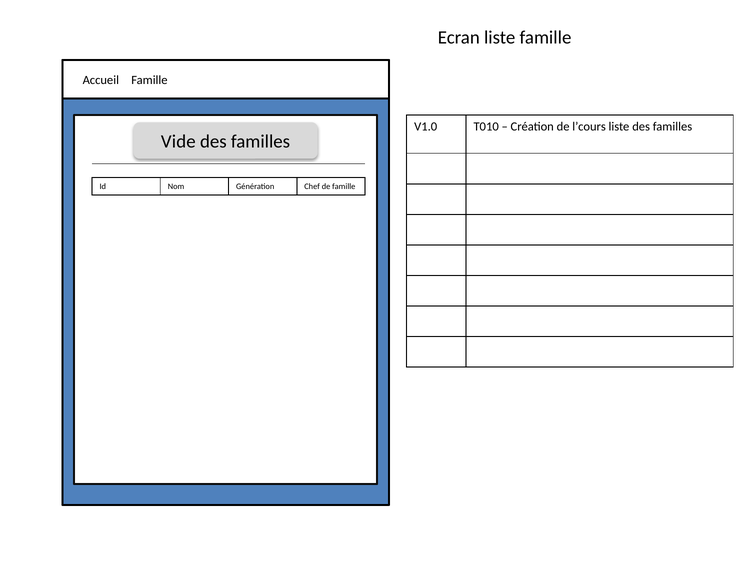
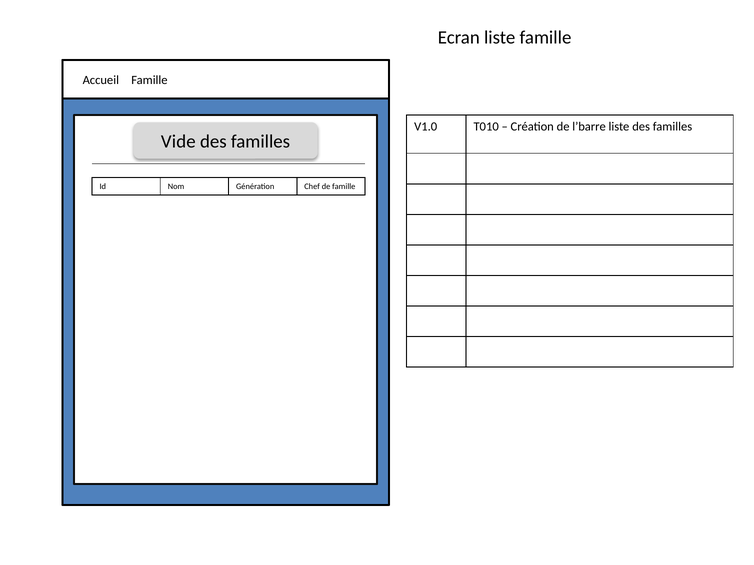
l’cours: l’cours -> l’barre
